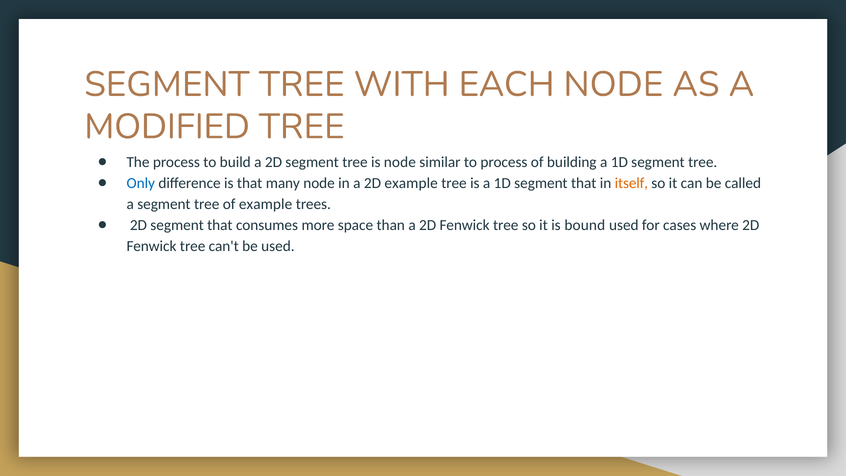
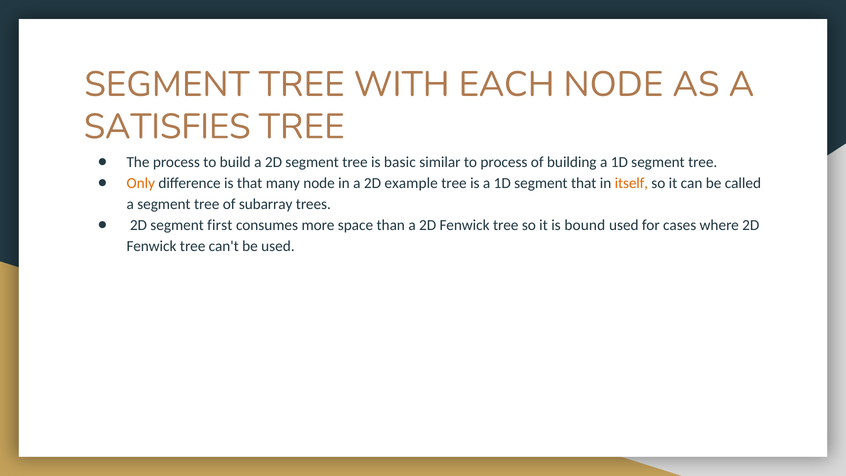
MODIFIED: MODIFIED -> SATISFIES
is node: node -> basic
Only colour: blue -> orange
of example: example -> subarray
2D segment that: that -> first
